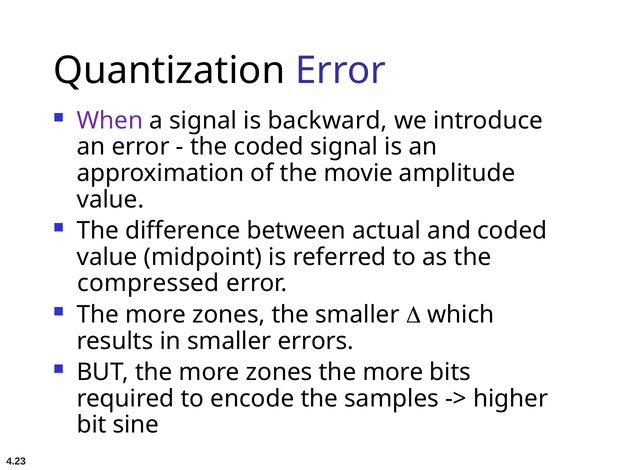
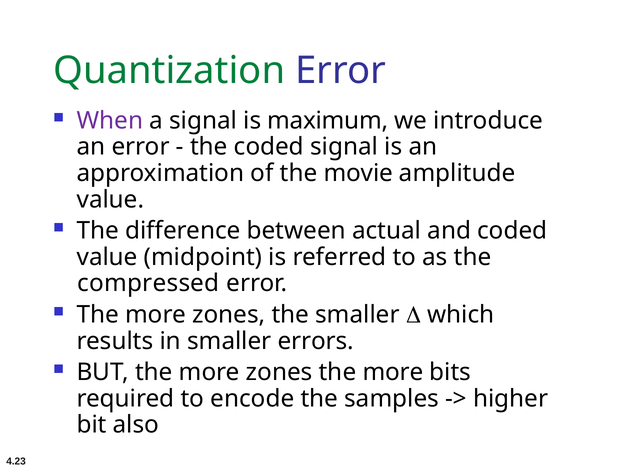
Quantization colour: black -> green
backward: backward -> maximum
sine: sine -> also
